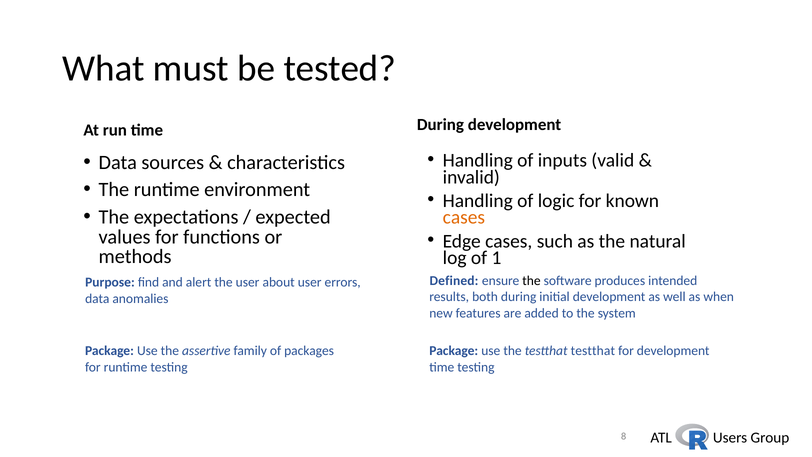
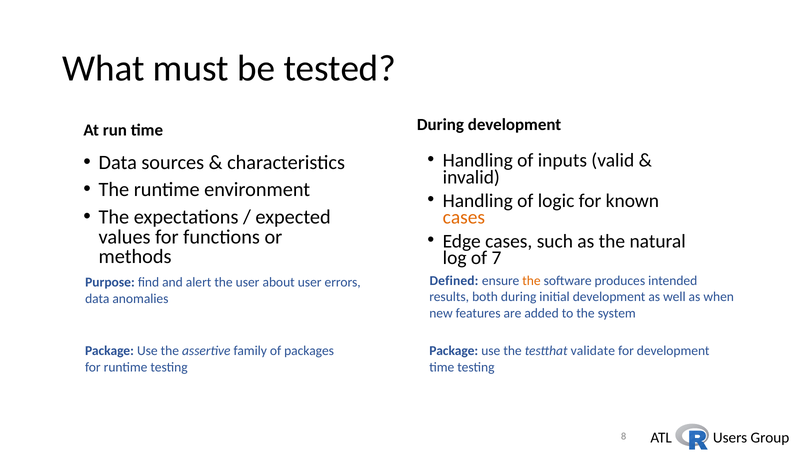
1: 1 -> 7
the at (532, 281) colour: black -> orange
testthat testthat: testthat -> validate
